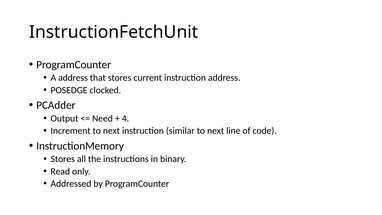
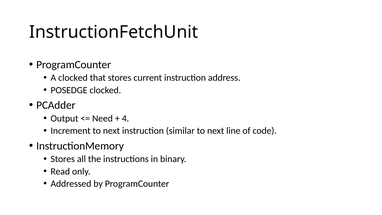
A address: address -> clocked
